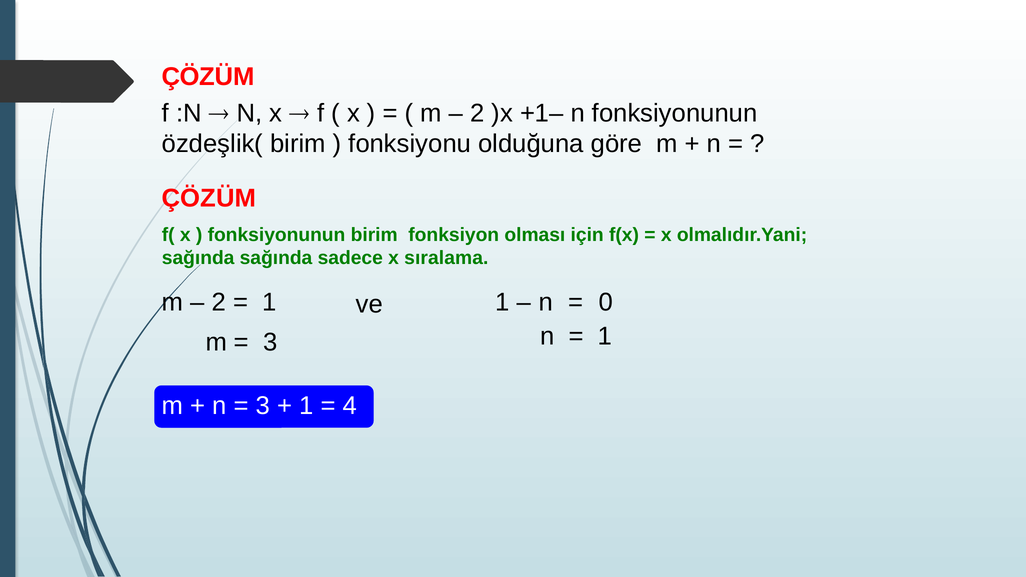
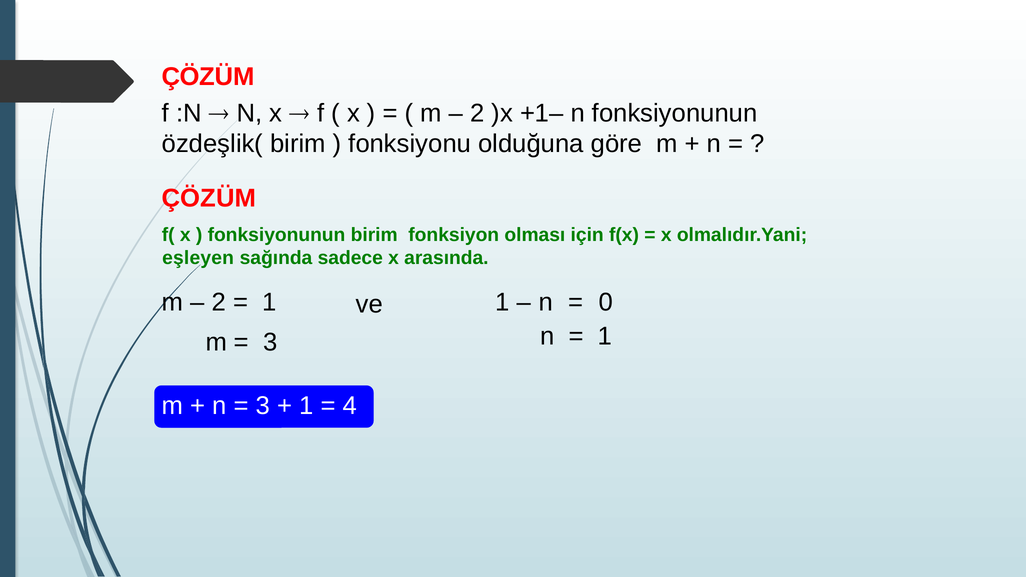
sağında at (198, 258): sağında -> eşleyen
sıralama: sıralama -> arasında
